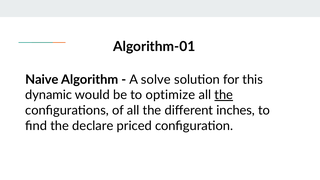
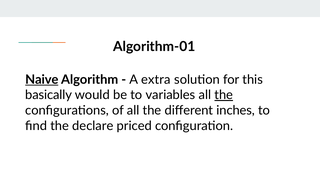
Naive underline: none -> present
solve: solve -> extra
dynamic: dynamic -> basically
optimize: optimize -> variables
